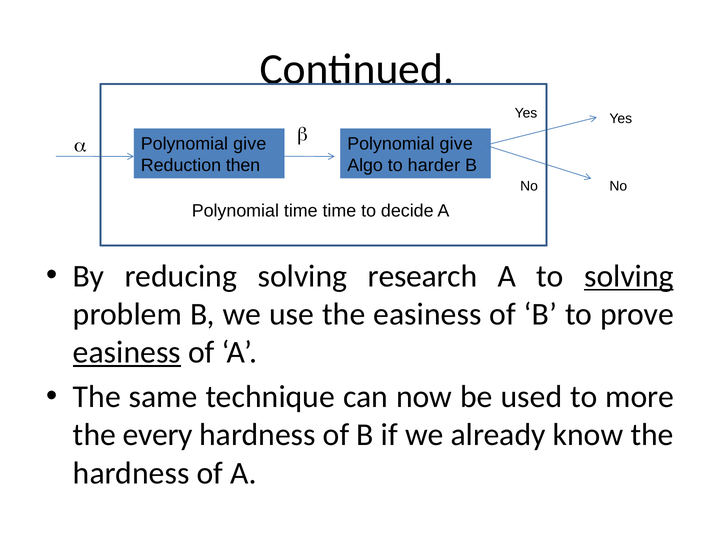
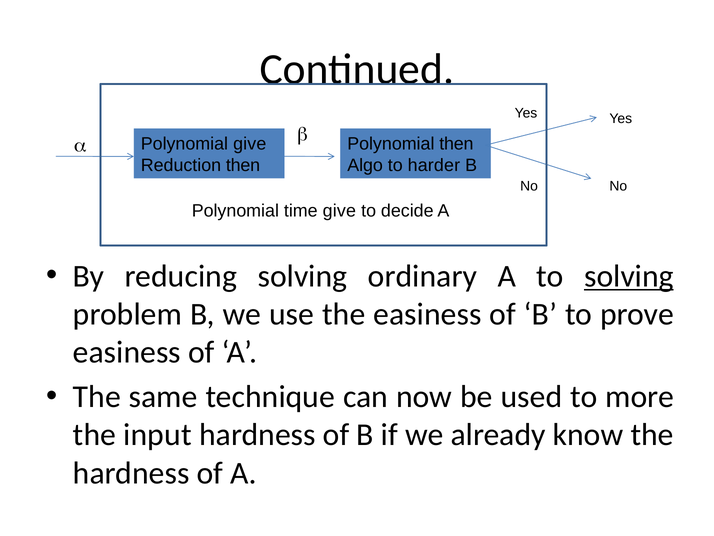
give at (456, 144): give -> then
time time: time -> give
research: research -> ordinary
easiness at (127, 352) underline: present -> none
every: every -> input
